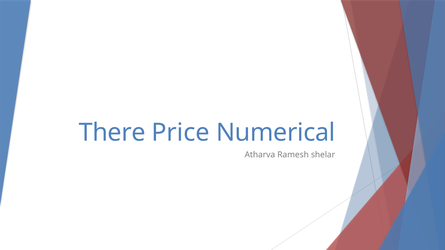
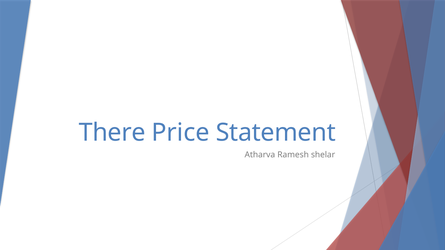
Numerical: Numerical -> Statement
